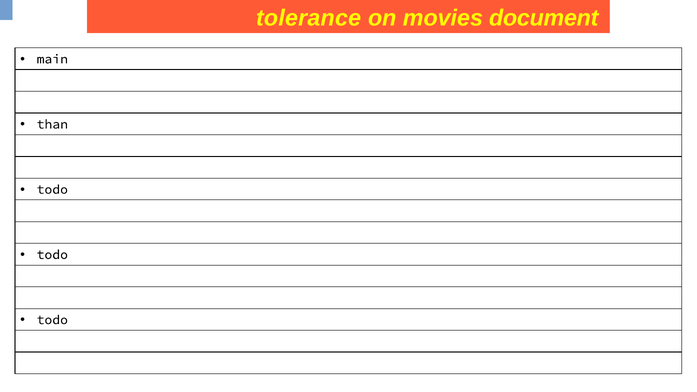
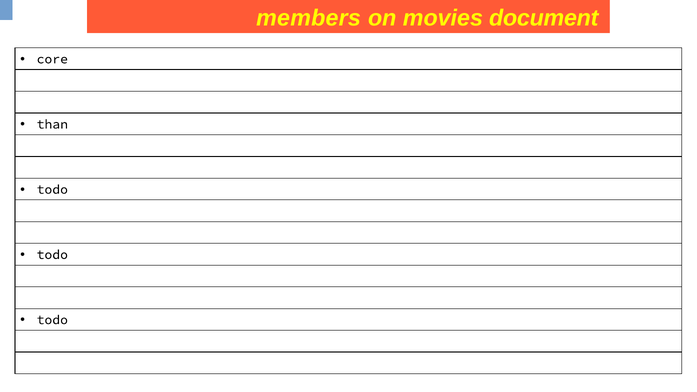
tolerance: tolerance -> members
main: main -> core
